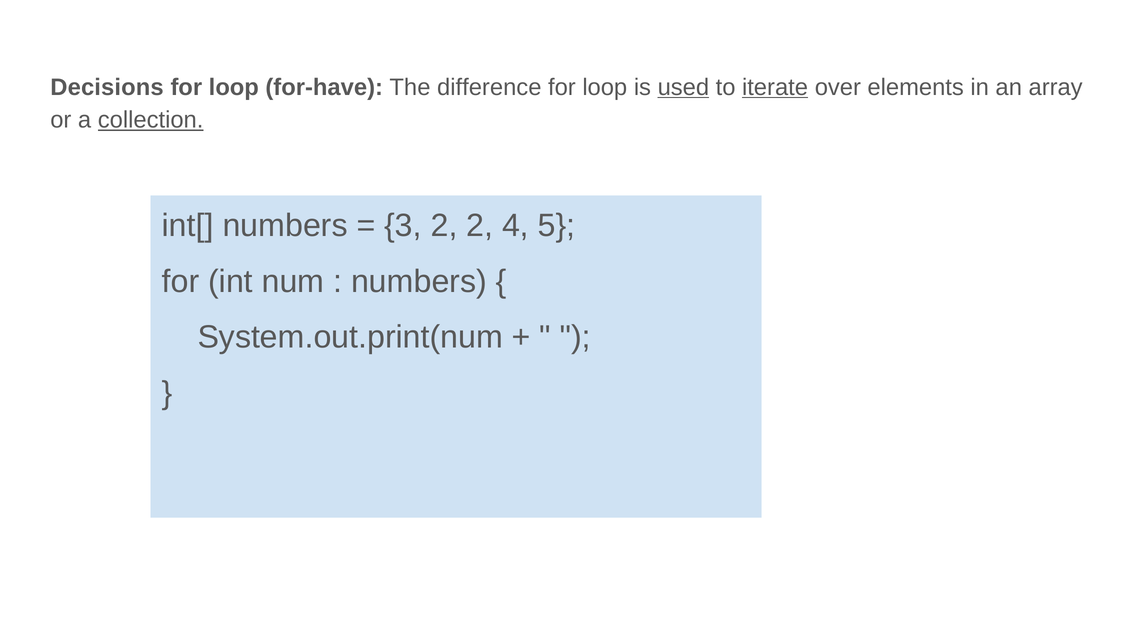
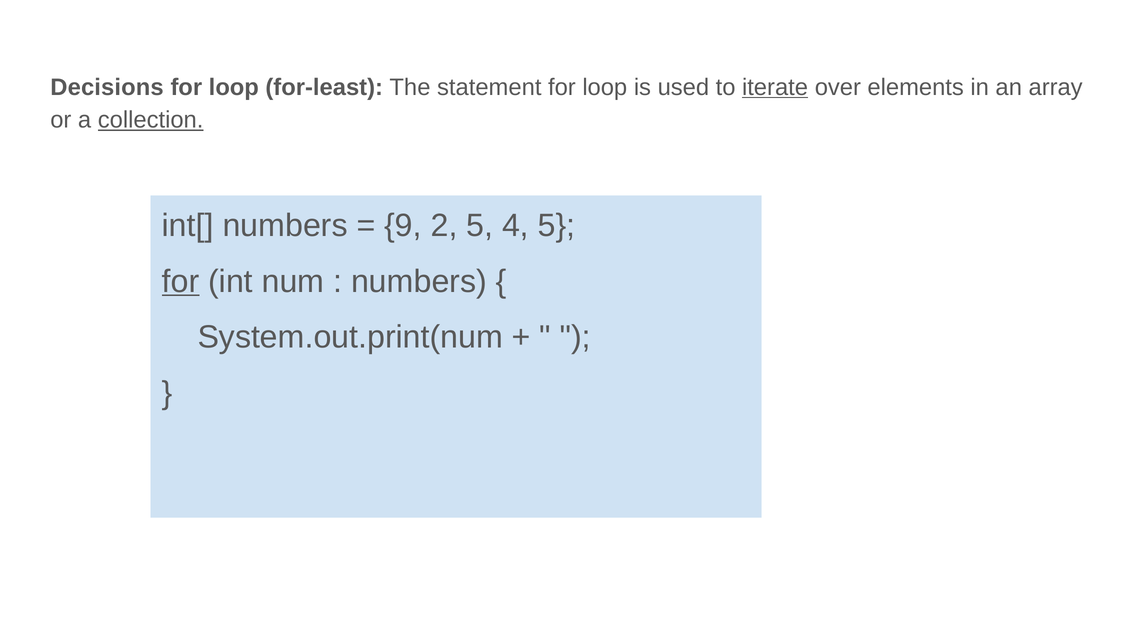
for-have: for-have -> for-least
difference: difference -> statement
used underline: present -> none
3: 3 -> 9
2 2: 2 -> 5
for at (181, 281) underline: none -> present
